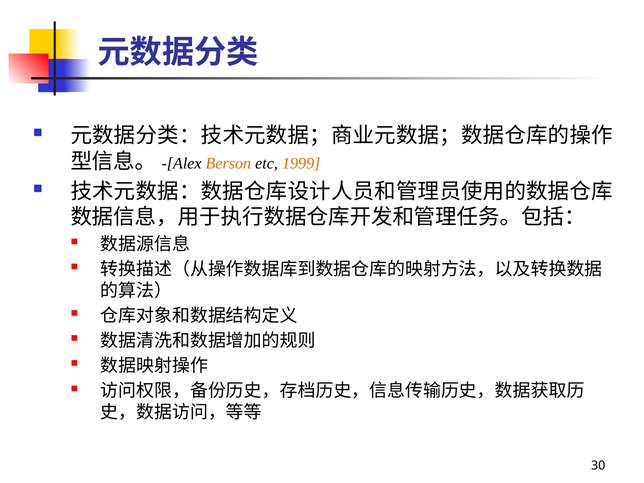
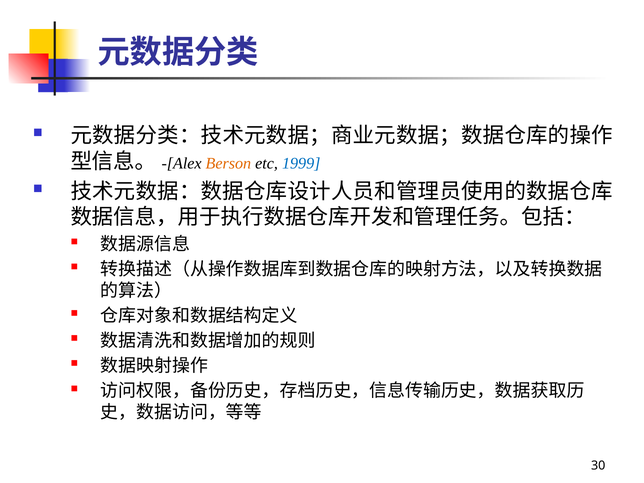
1999 colour: orange -> blue
